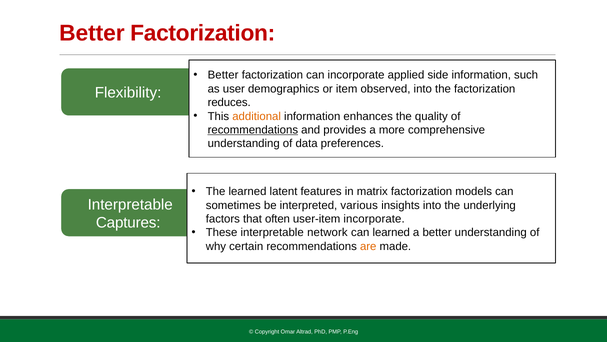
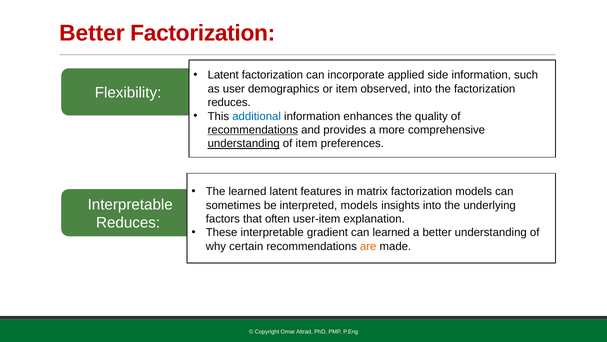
Better at (223, 75): Better -> Latent
additional colour: orange -> blue
understanding at (244, 143) underline: none -> present
of data: data -> item
interpreted various: various -> models
user-item incorporate: incorporate -> explanation
Captures at (128, 222): Captures -> Reduces
network: network -> gradient
